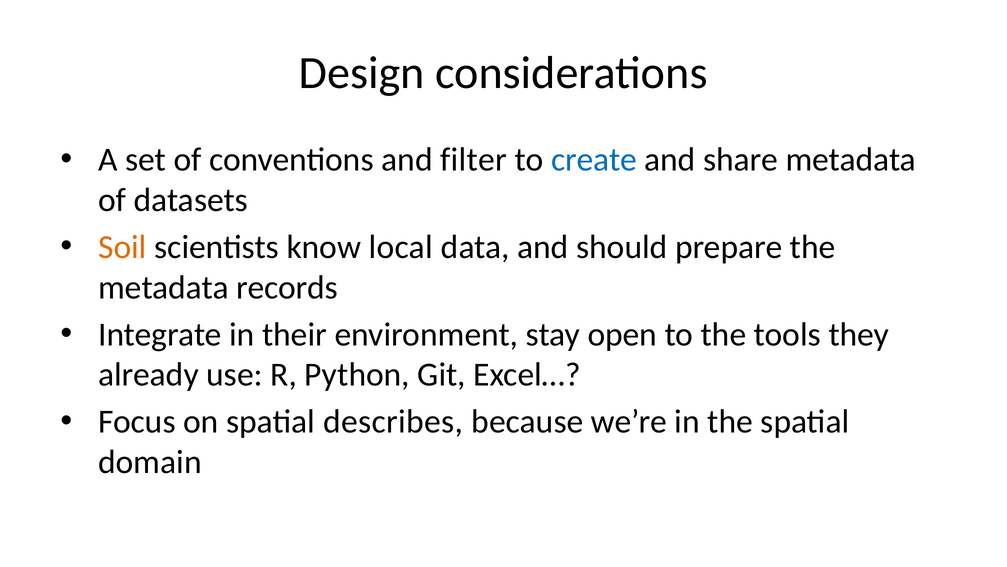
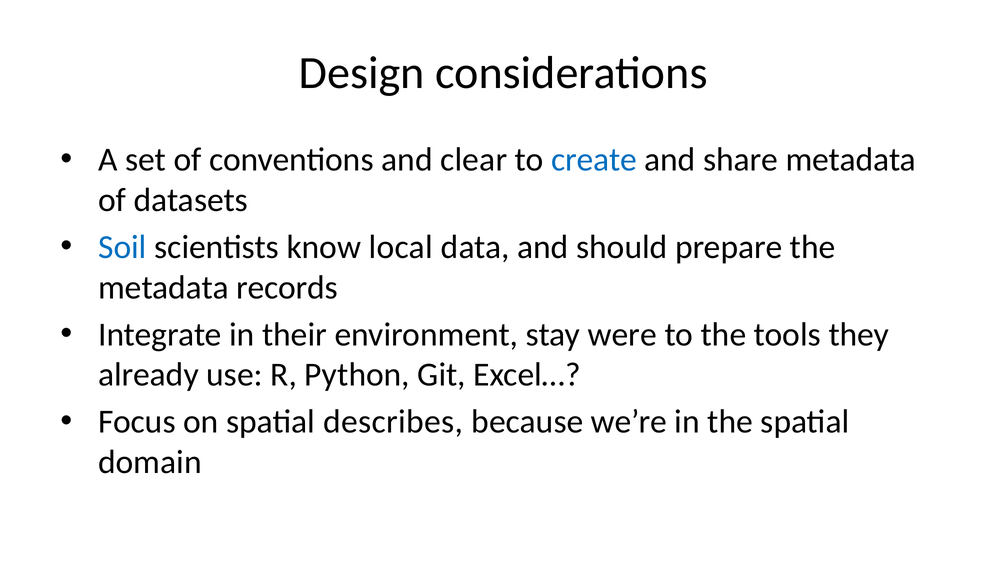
filter: filter -> clear
Soil colour: orange -> blue
open: open -> were
